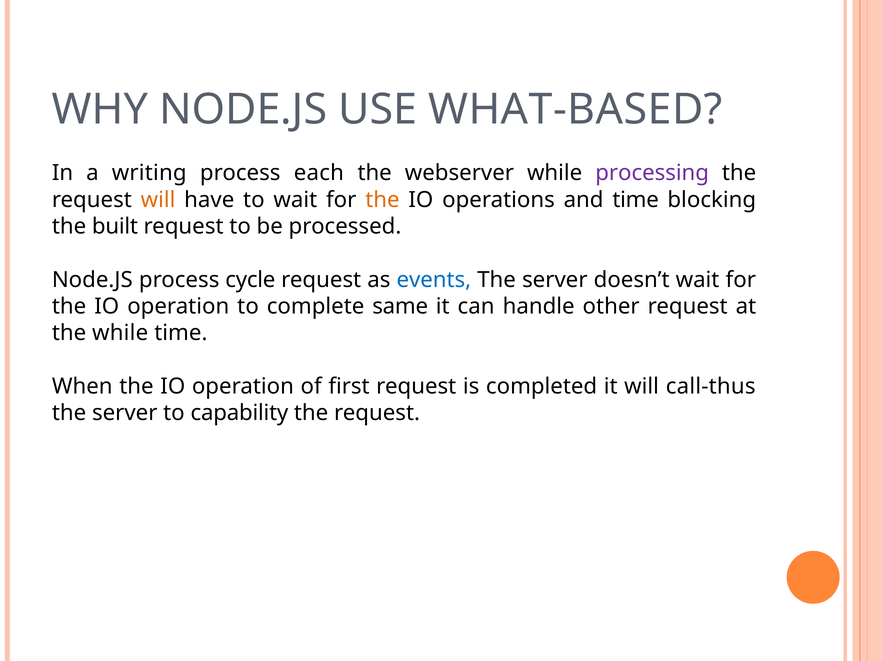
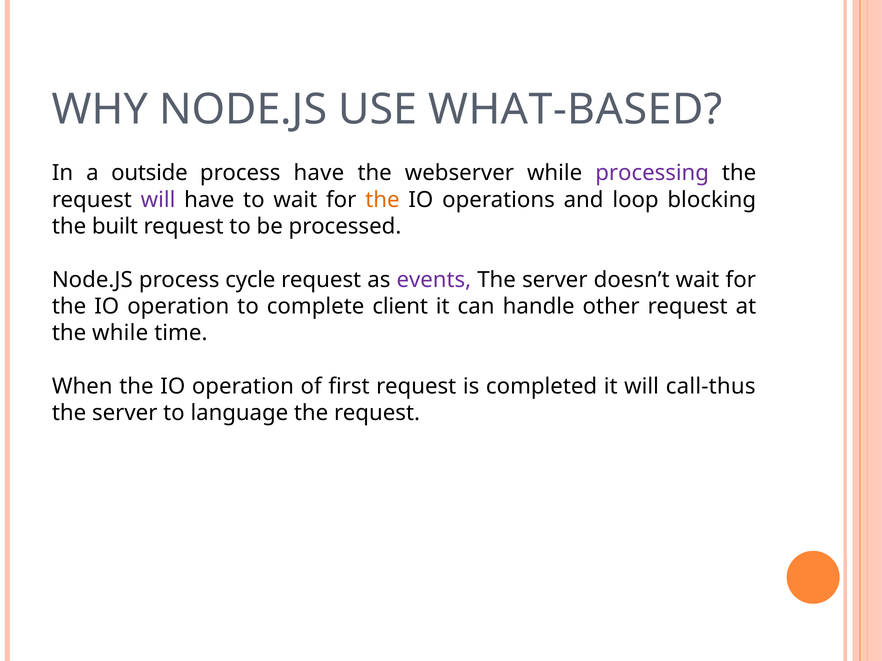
writing: writing -> outside
process each: each -> have
will at (158, 200) colour: orange -> purple
and time: time -> loop
events colour: blue -> purple
same: same -> client
capability: capability -> language
